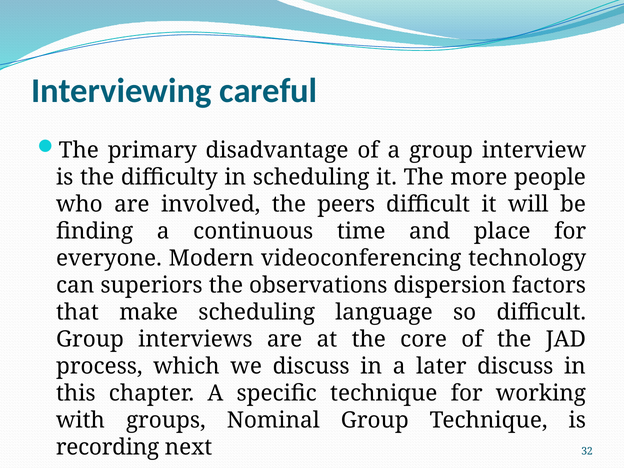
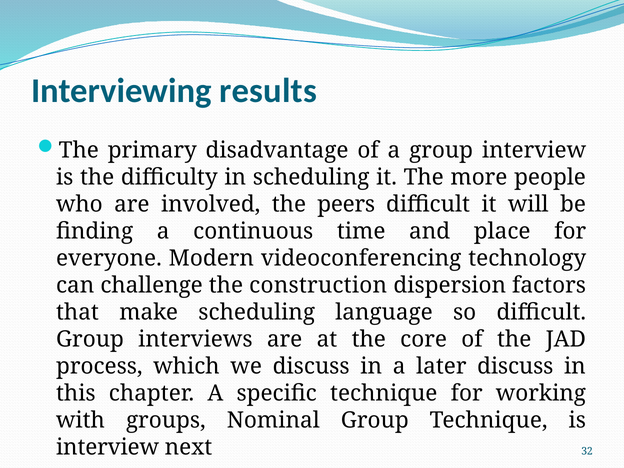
careful: careful -> results
superiors: superiors -> challenge
observations: observations -> construction
recording at (108, 447): recording -> interview
